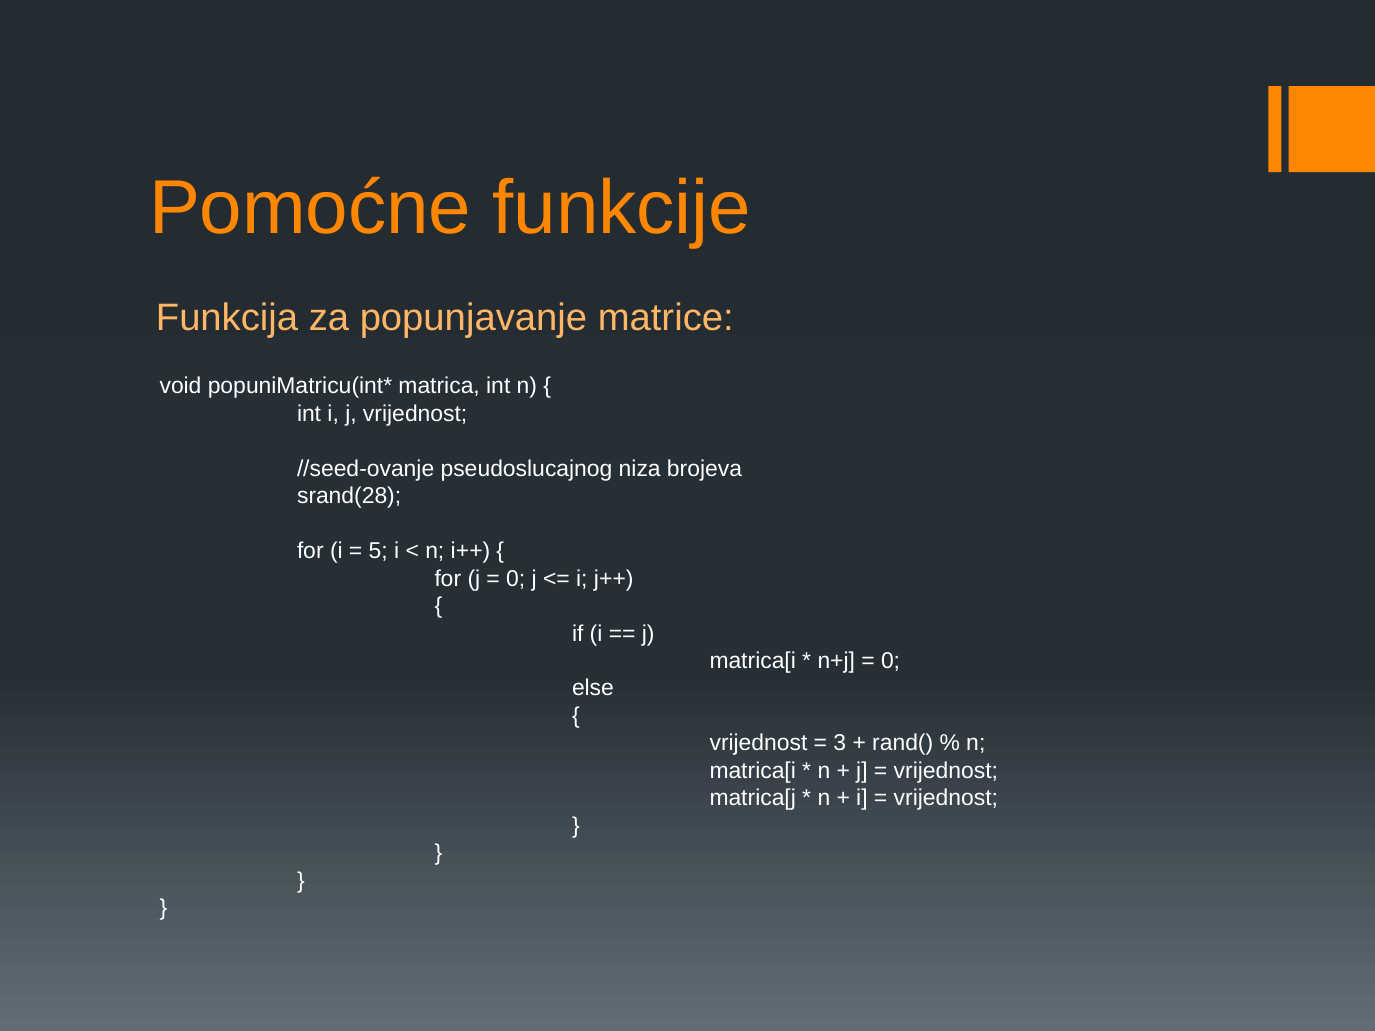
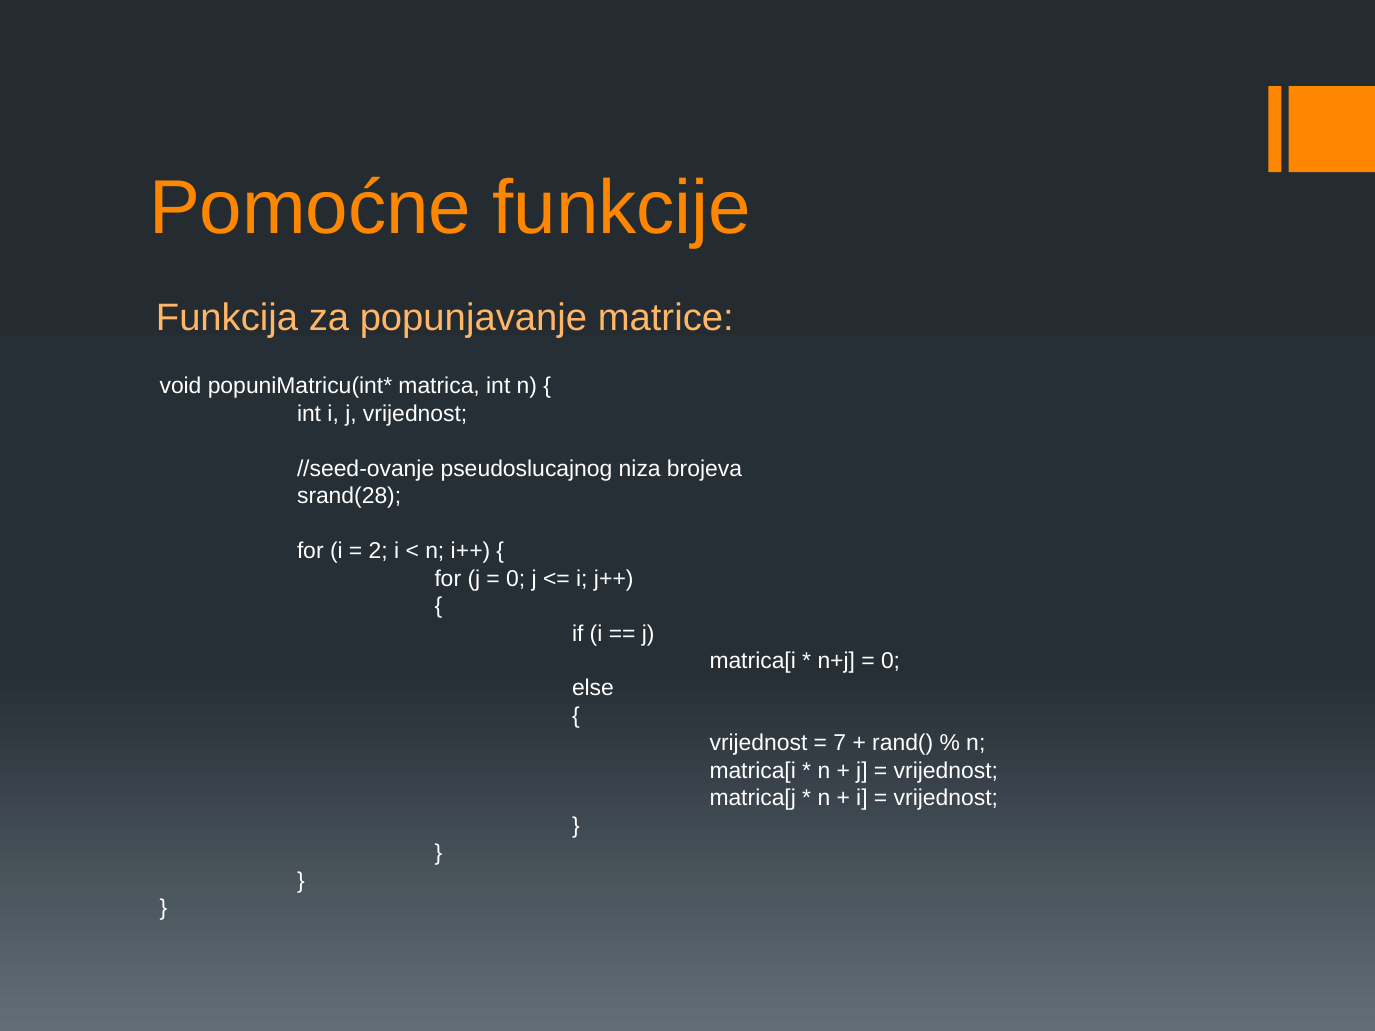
5: 5 -> 2
3: 3 -> 7
